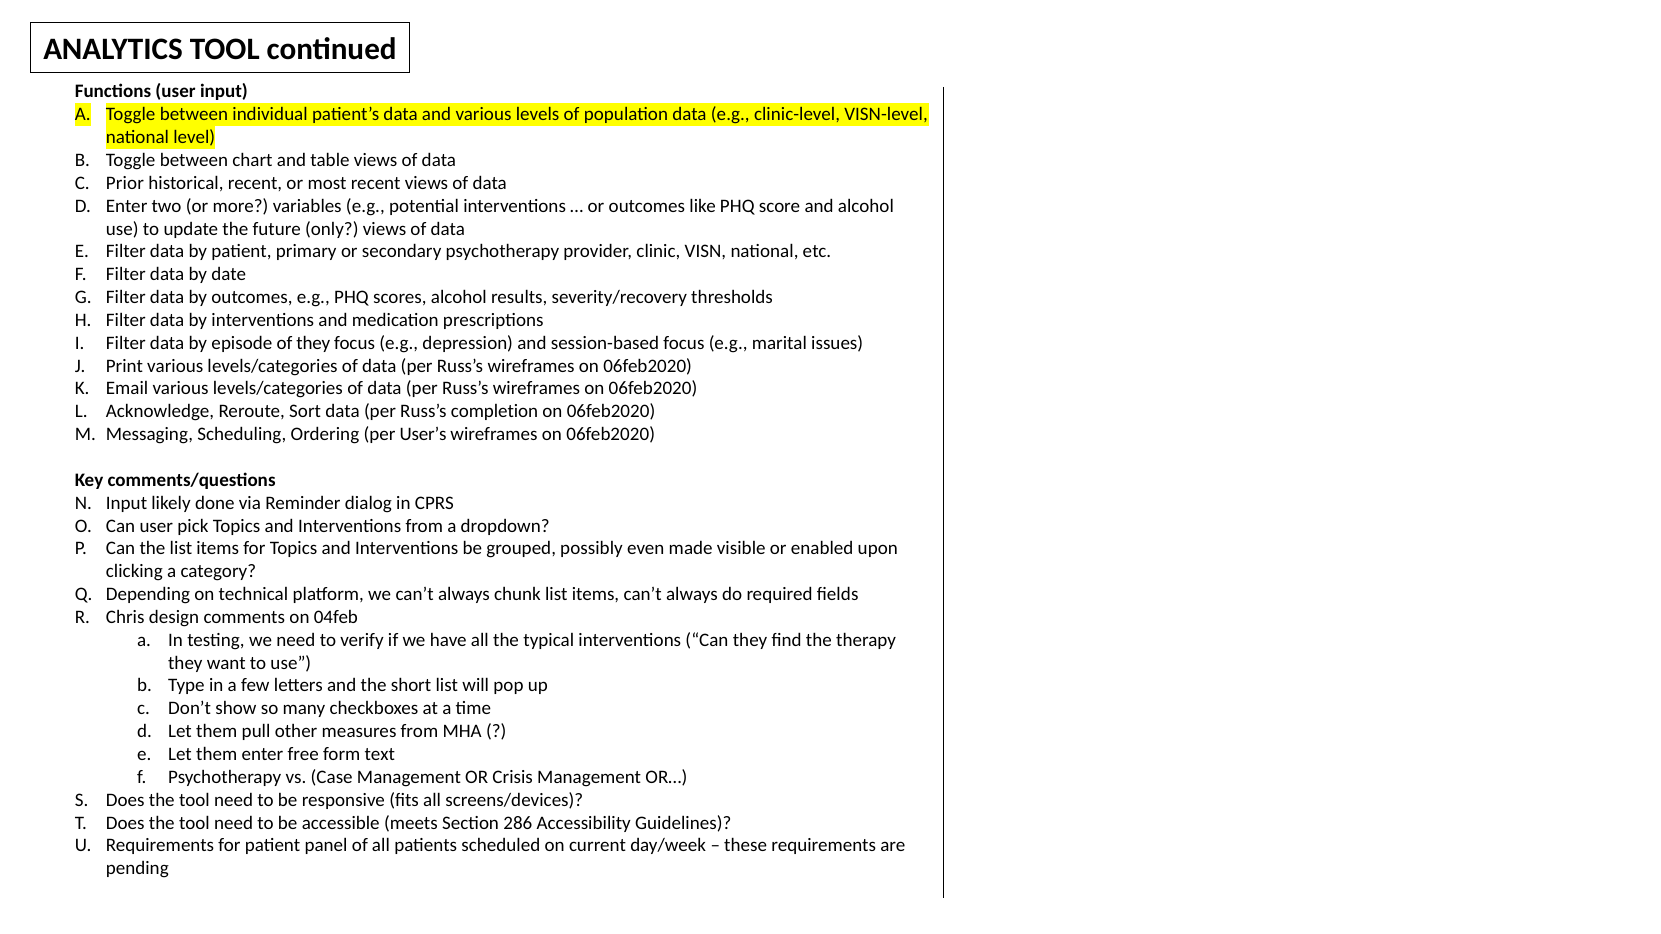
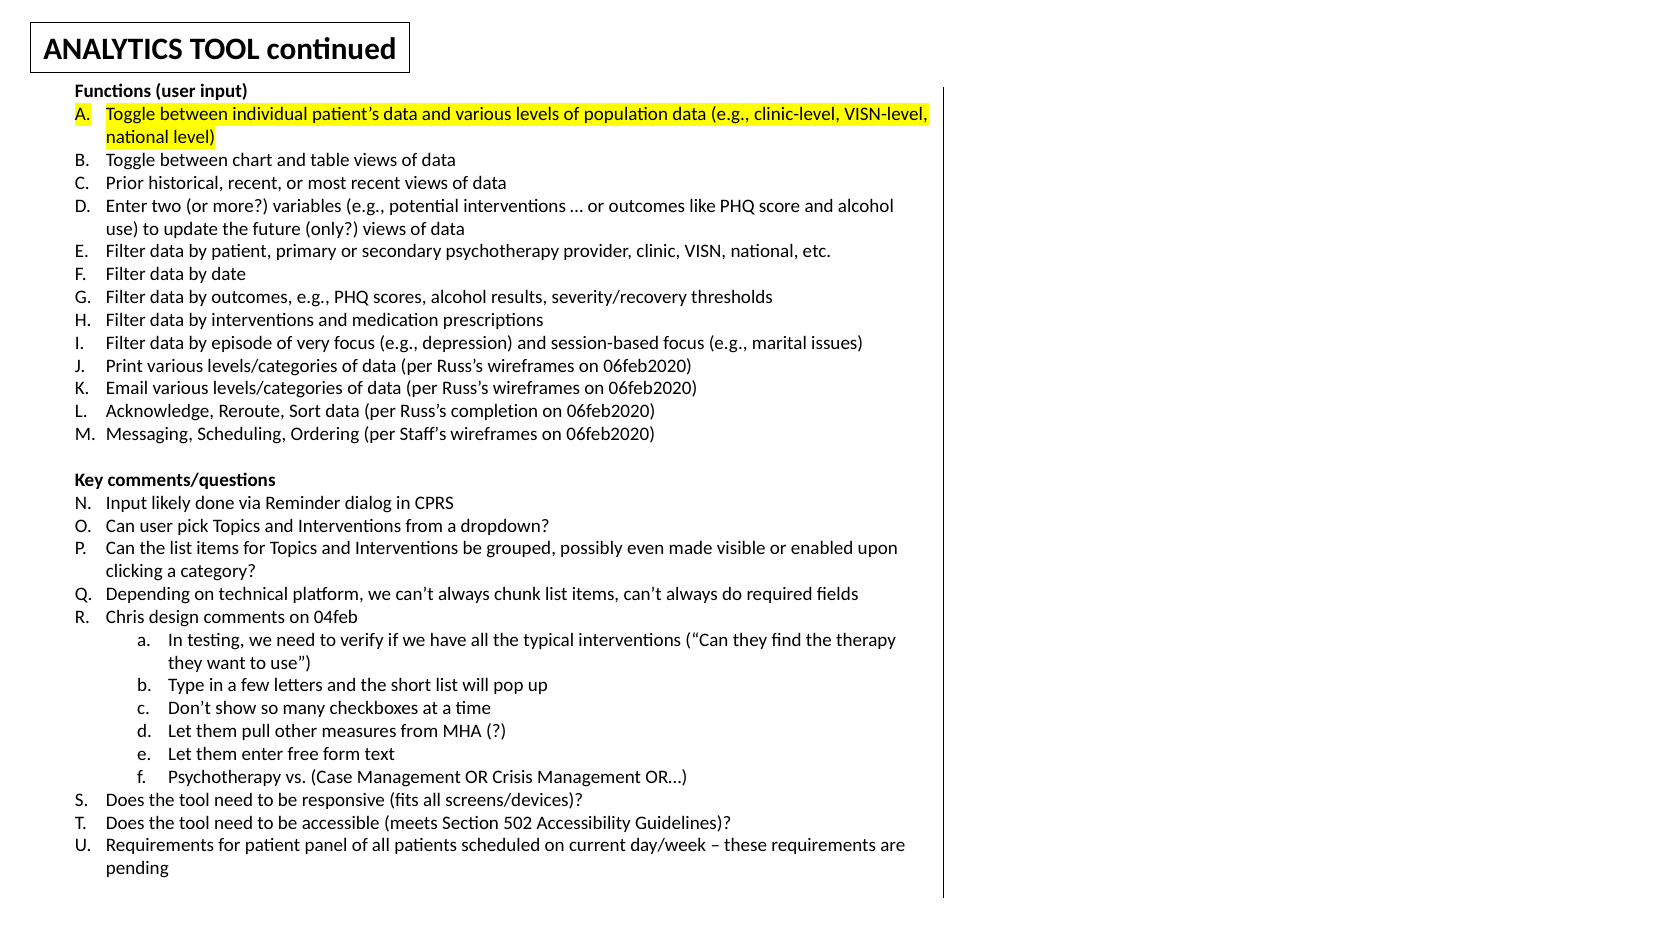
of they: they -> very
User’s: User’s -> Staff’s
286: 286 -> 502
